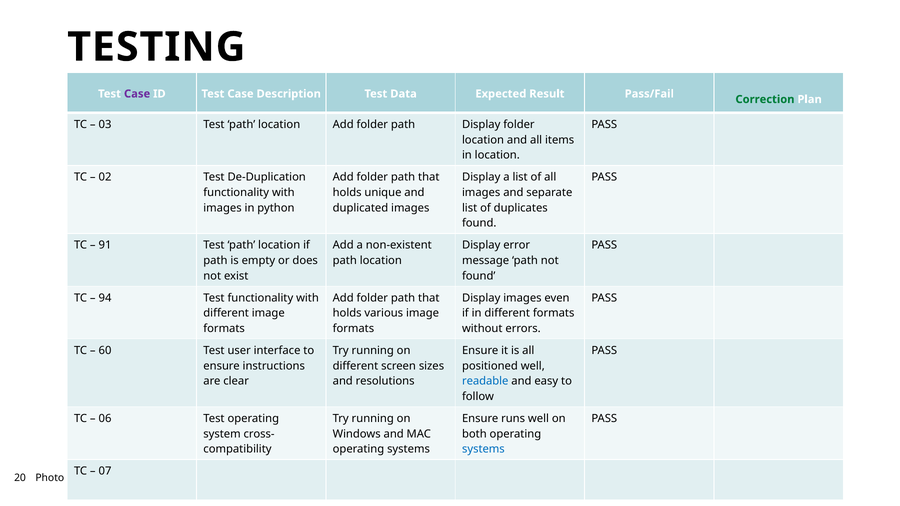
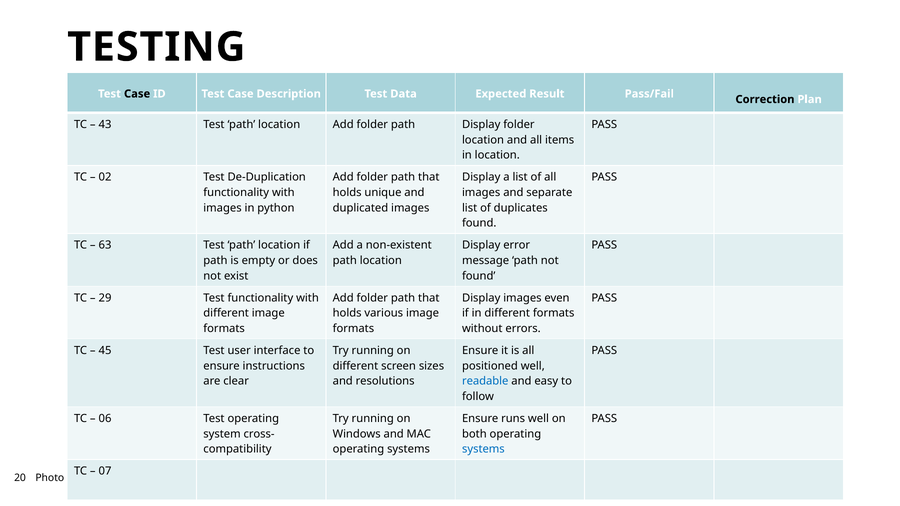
Case at (137, 94) colour: purple -> black
Correction colour: green -> black
03: 03 -> 43
91: 91 -> 63
94: 94 -> 29
60: 60 -> 45
